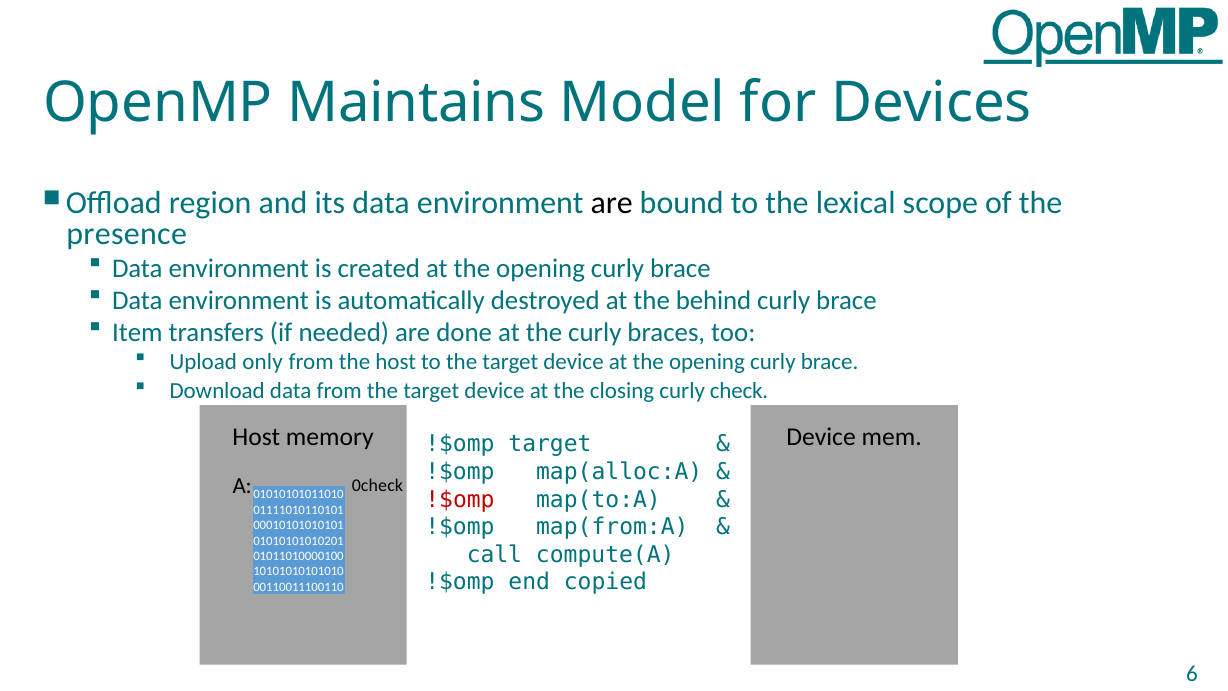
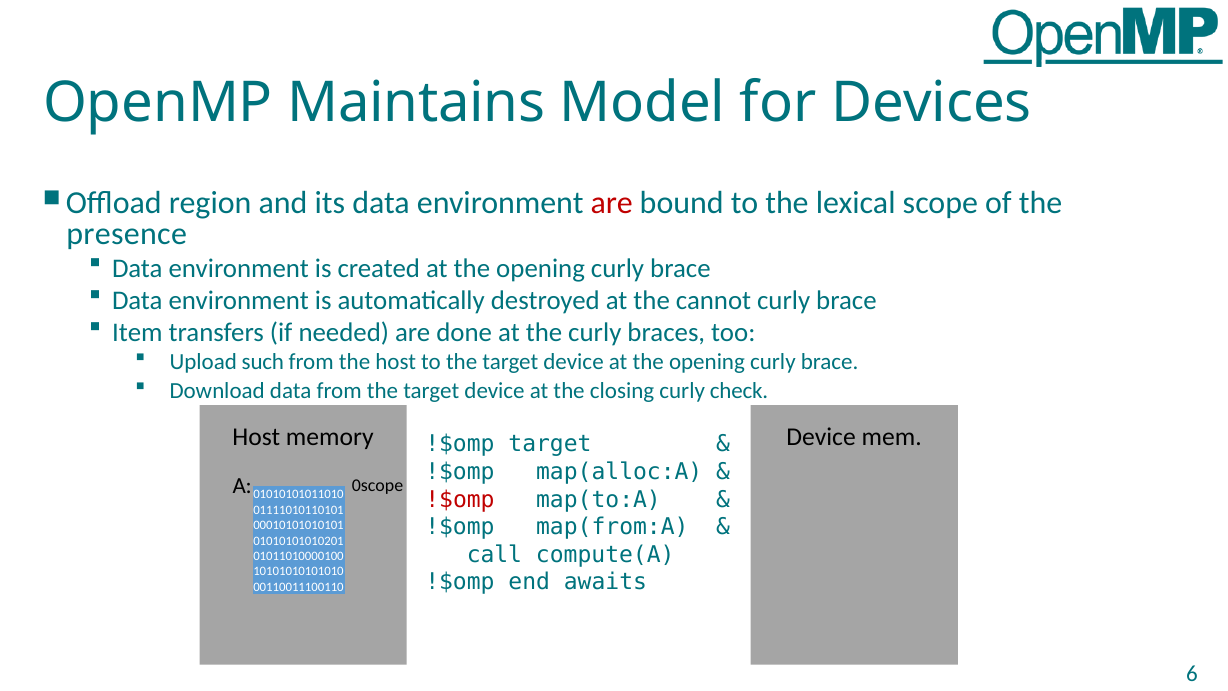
are at (612, 203) colour: black -> red
behind: behind -> cannot
only: only -> such
0check: 0check -> 0scope
copied: copied -> awaits
